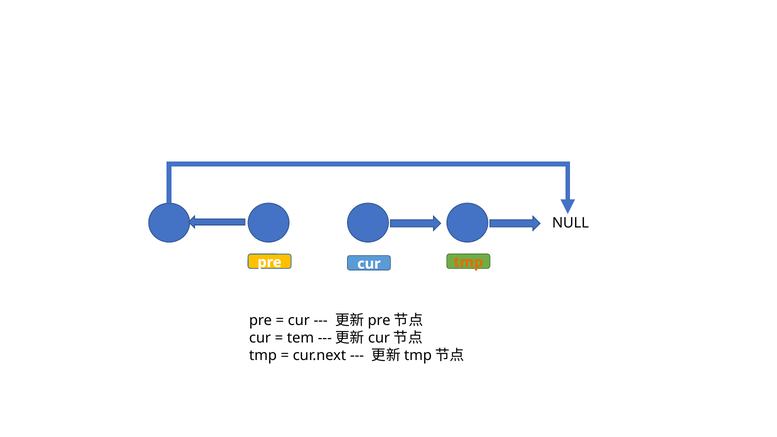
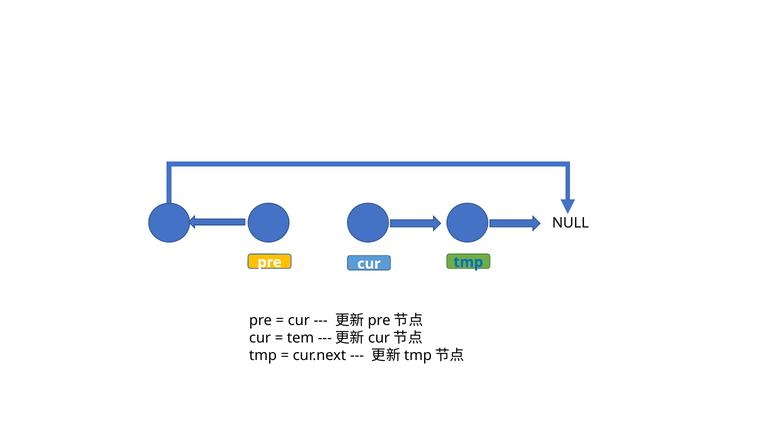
tmp at (468, 262) colour: orange -> blue
